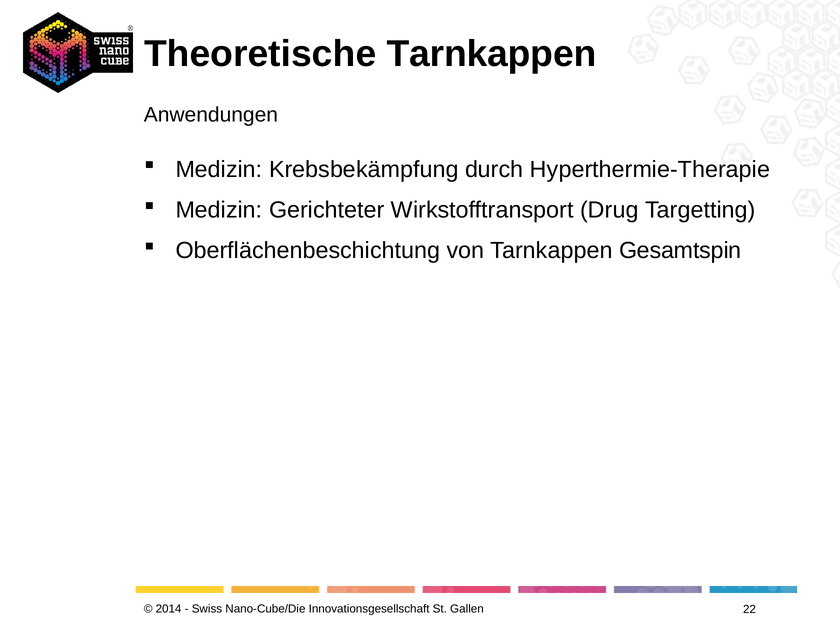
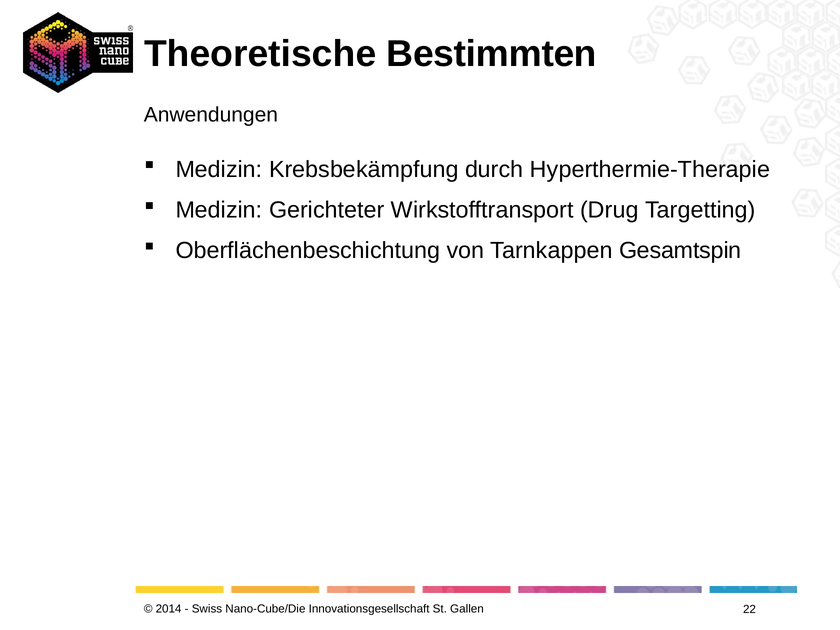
Theoretische Tarnkappen: Tarnkappen -> Bestimmten
